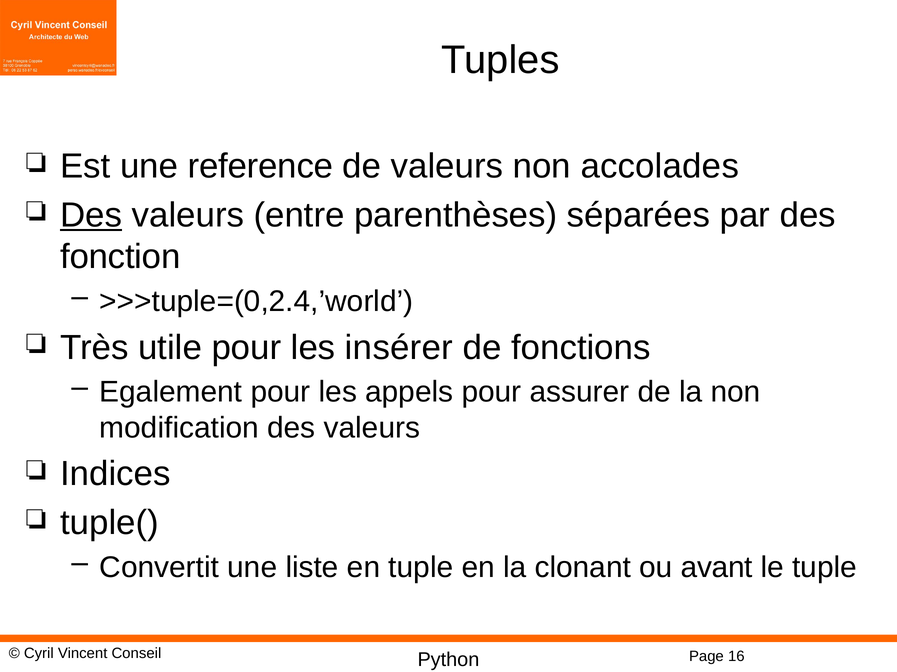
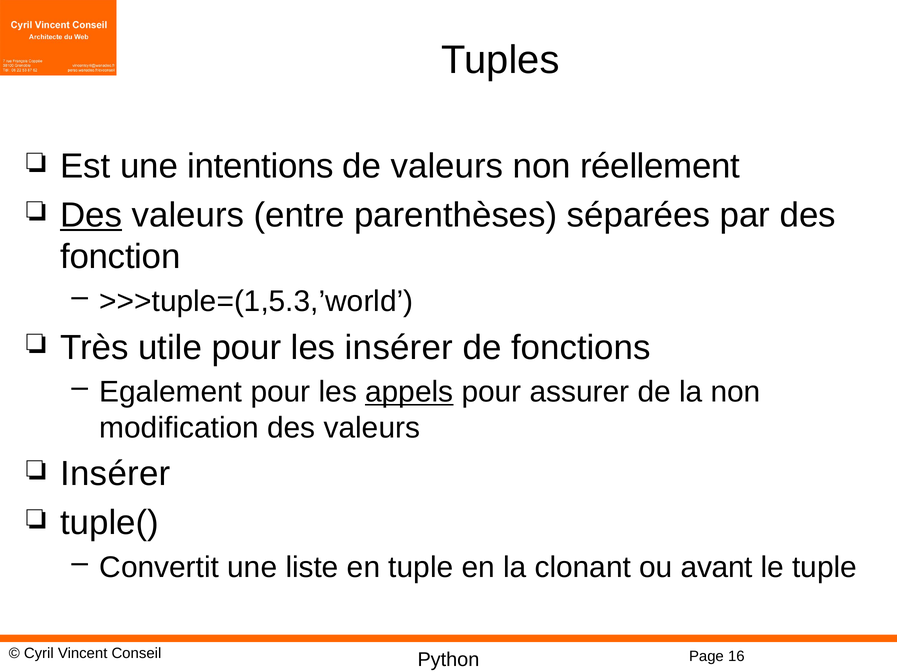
reference: reference -> intentions
accolades: accolades -> réellement
>>>tuple=(0,2.4,’world: >>>tuple=(0,2.4,’world -> >>>tuple=(1,5.3,’world
appels underline: none -> present
Indices at (115, 475): Indices -> Insérer
